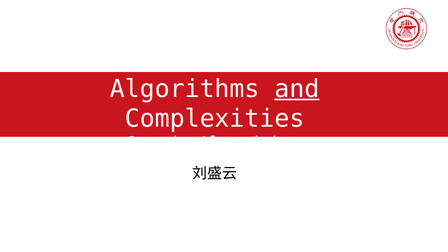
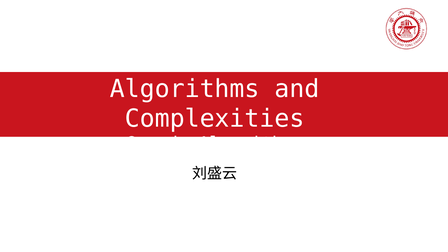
and underline: present -> none
